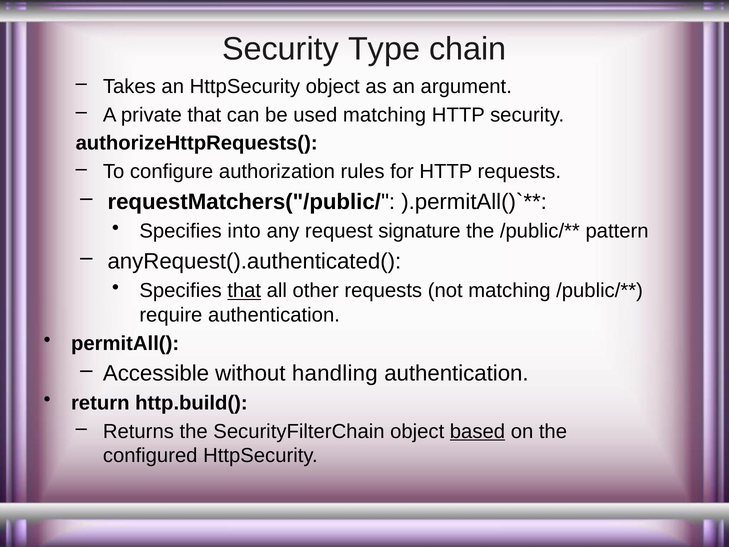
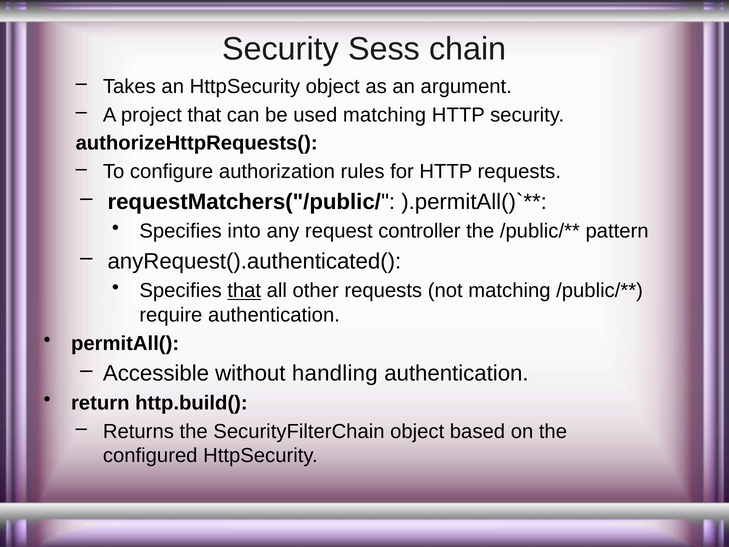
Type: Type -> Sess
private: private -> project
signature: signature -> controller
based underline: present -> none
